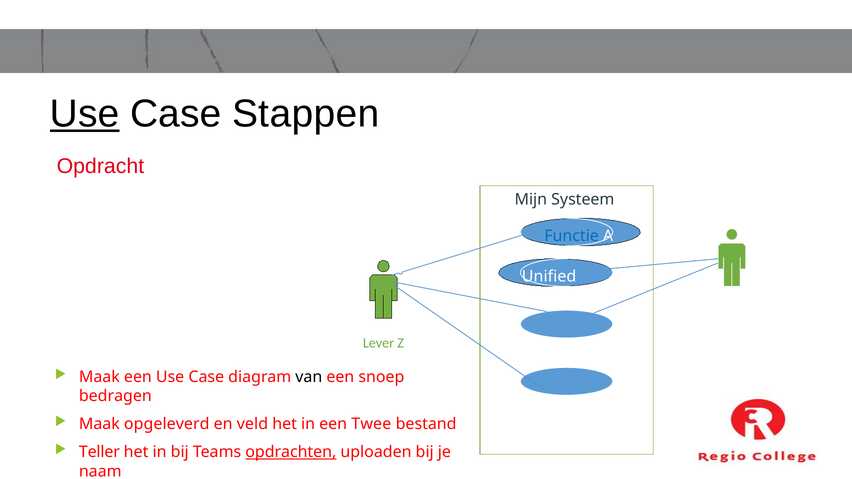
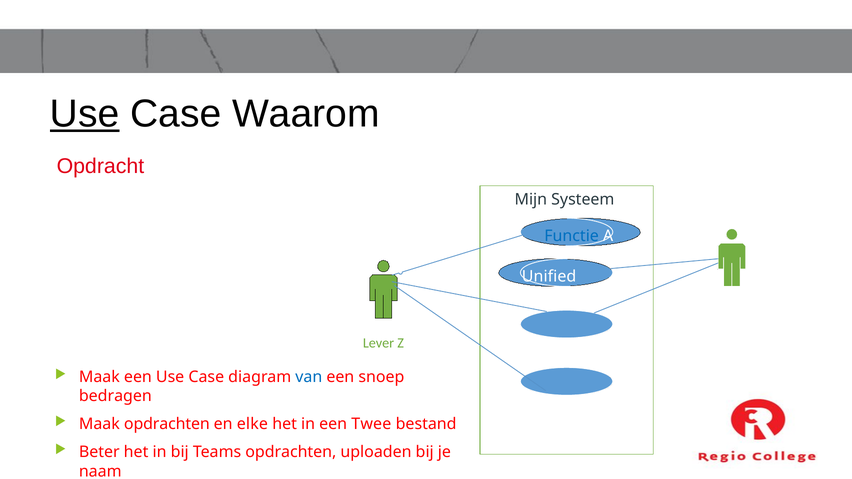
Stappen: Stappen -> Waarom
van colour: black -> blue
Maak opgeleverd: opgeleverd -> opdrachten
veld: veld -> elke
Teller: Teller -> Beter
opdrachten at (291, 452) underline: present -> none
